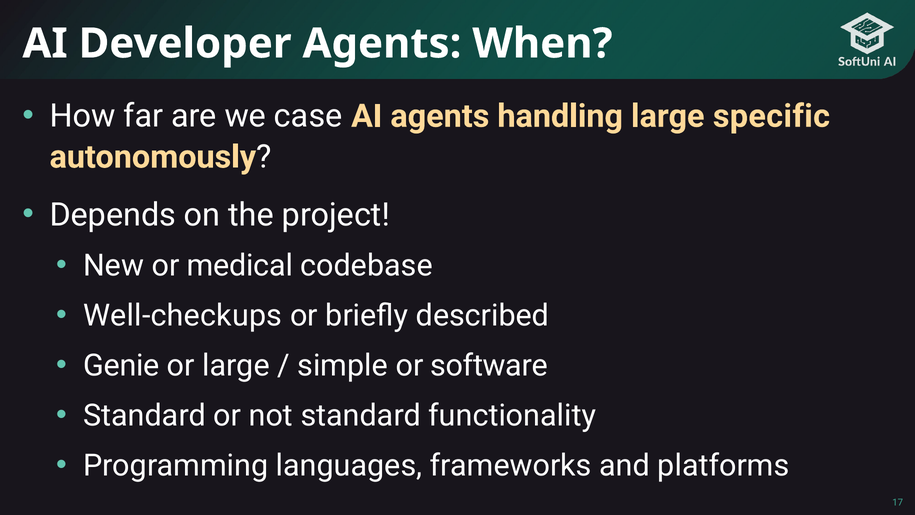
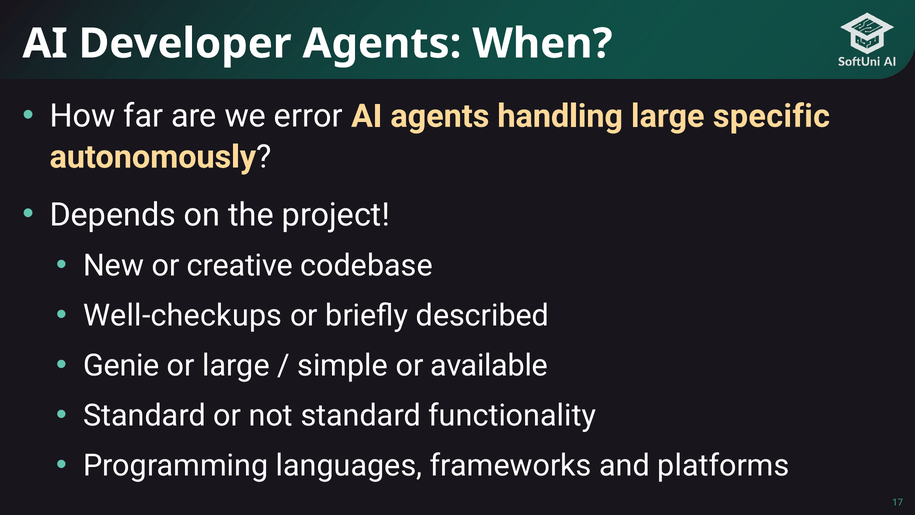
case: case -> error
medical: medical -> creative
software: software -> available
